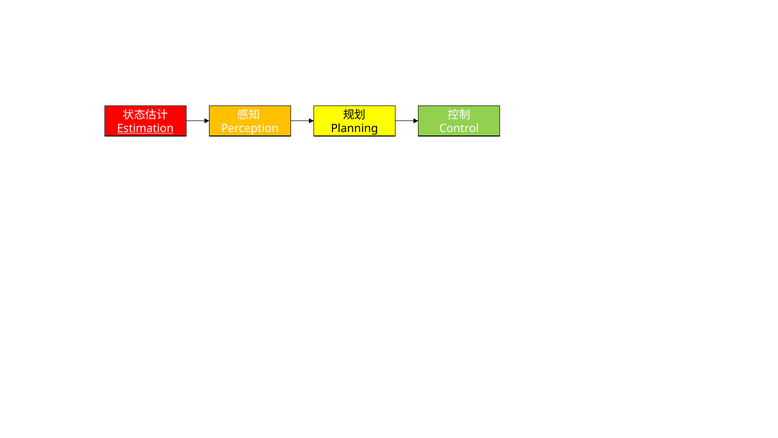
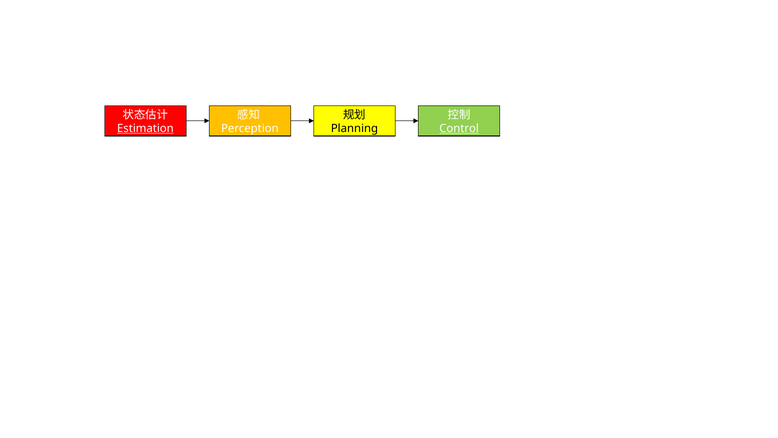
Control underline: none -> present
